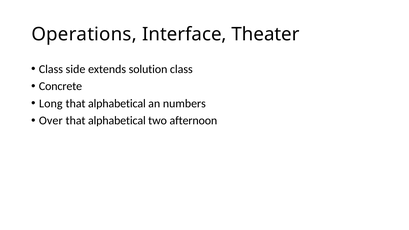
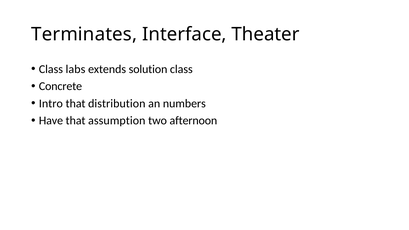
Operations: Operations -> Terminates
side: side -> labs
Long: Long -> Intro
alphabetical at (117, 103): alphabetical -> distribution
Over: Over -> Have
alphabetical at (117, 121): alphabetical -> assumption
